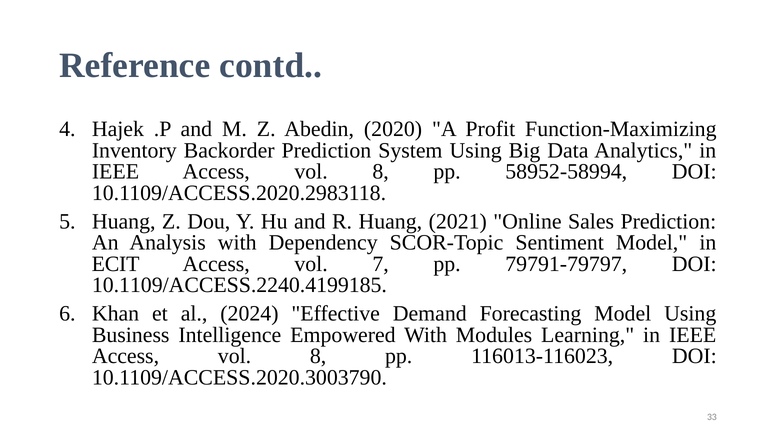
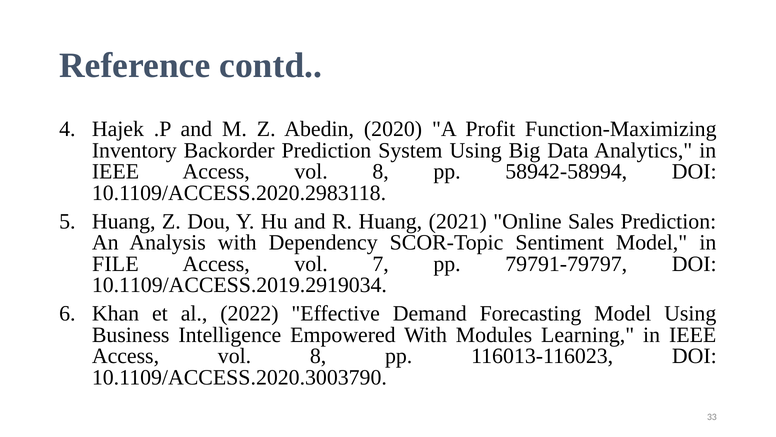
58952-58994: 58952-58994 -> 58942-58994
ECIT: ECIT -> FILE
10.1109/ACCESS.2240.4199185: 10.1109/ACCESS.2240.4199185 -> 10.1109/ACCESS.2019.2919034
2024: 2024 -> 2022
